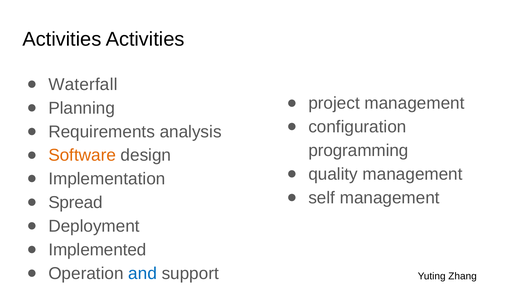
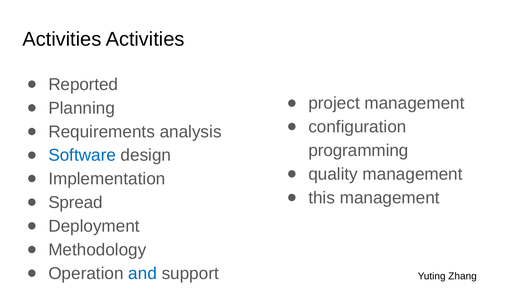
Waterfall: Waterfall -> Reported
Software colour: orange -> blue
self: self -> this
Implemented: Implemented -> Methodology
